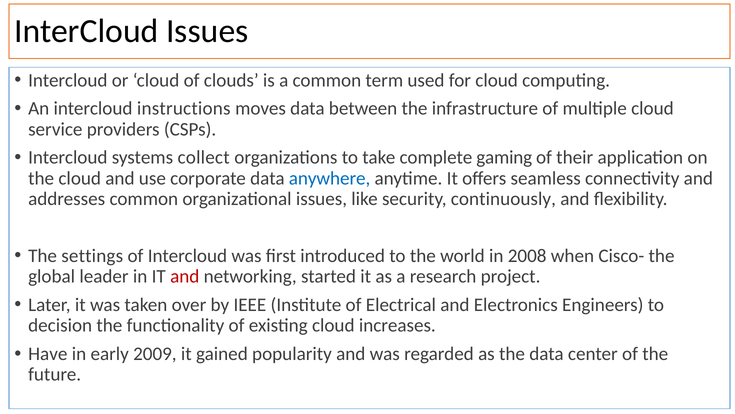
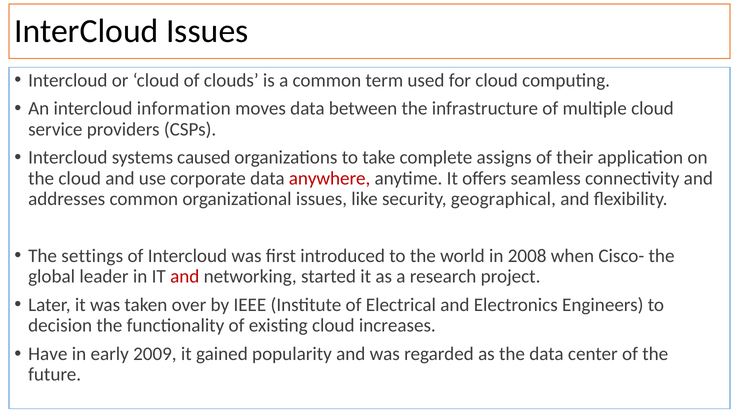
instructions: instructions -> information
collect: collect -> caused
gaming: gaming -> assigns
anywhere colour: blue -> red
continuously: continuously -> geographical
